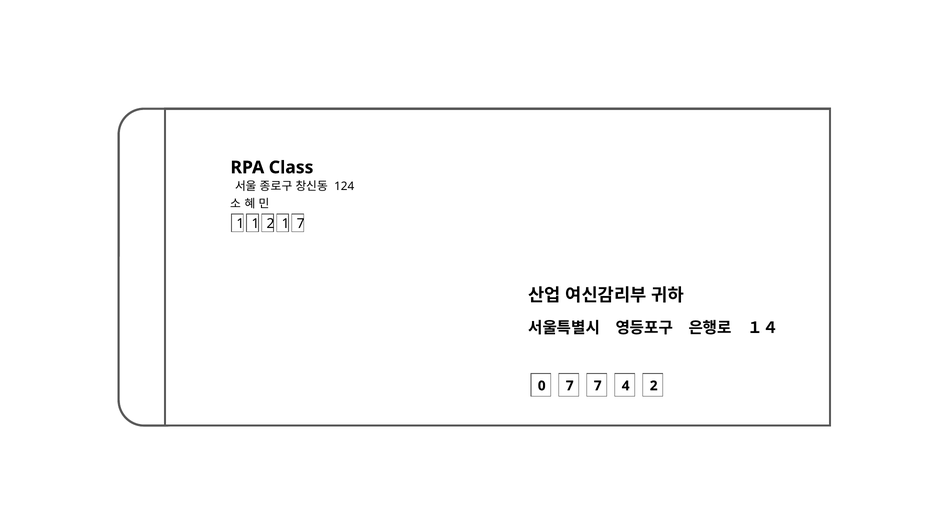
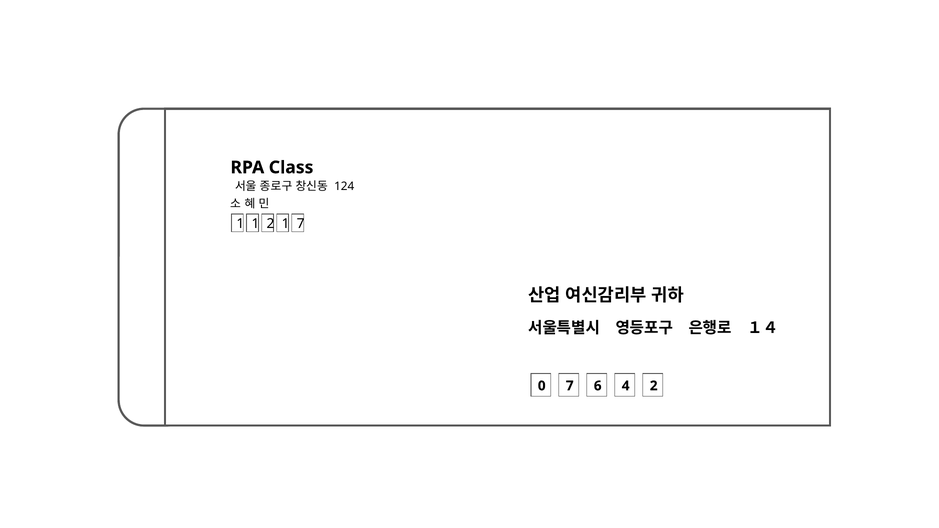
7 7: 7 -> 6
